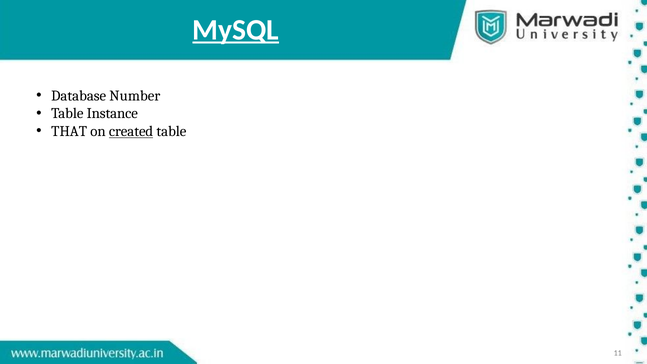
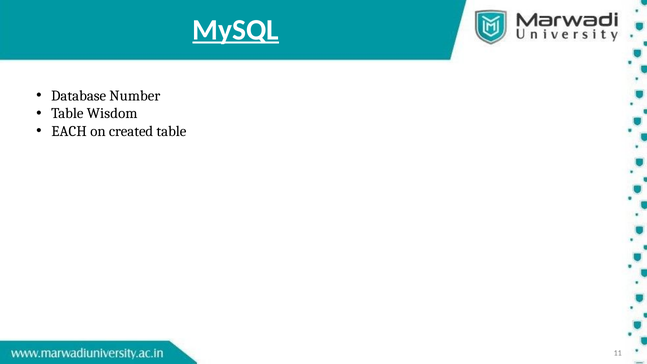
Instance: Instance -> Wisdom
THAT: THAT -> EACH
created underline: present -> none
